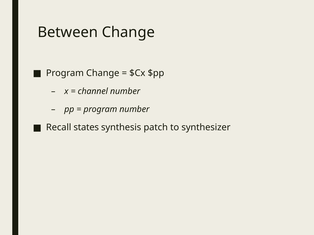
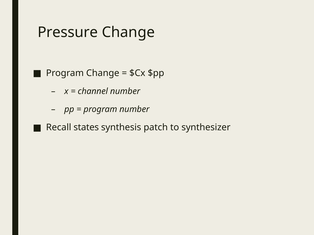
Between: Between -> Pressure
